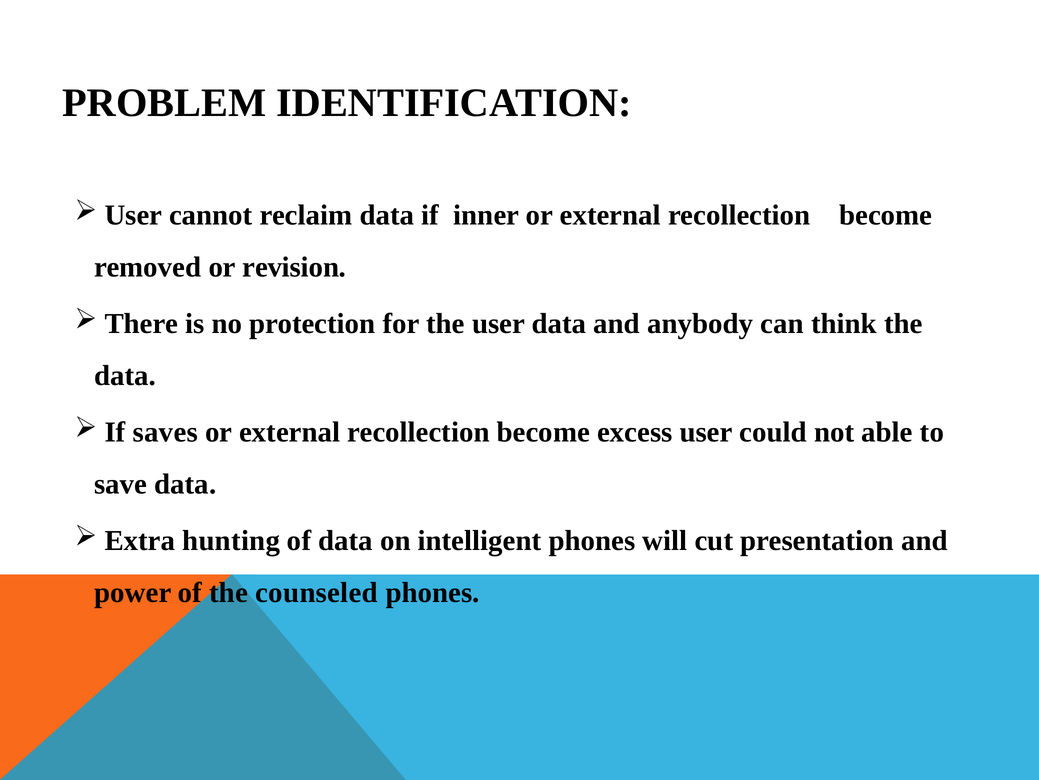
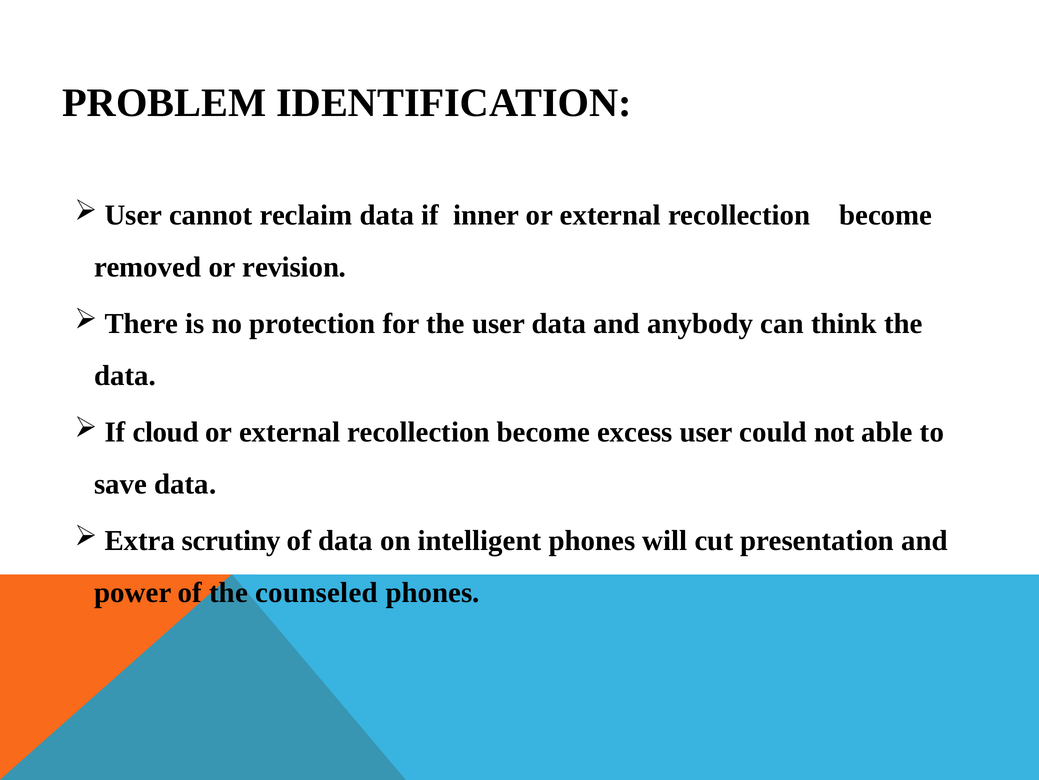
saves: saves -> cloud
hunting: hunting -> scrutiny
